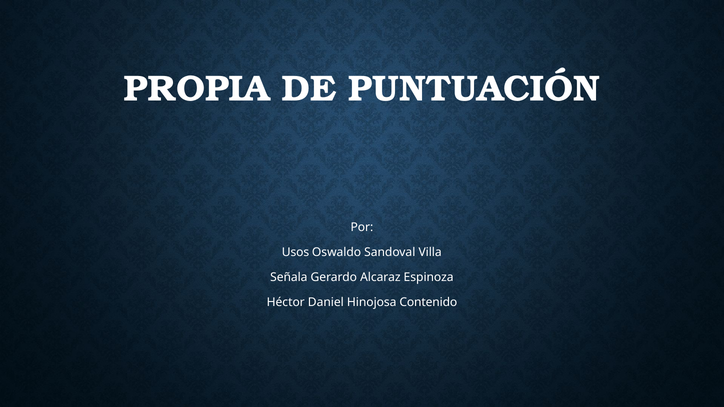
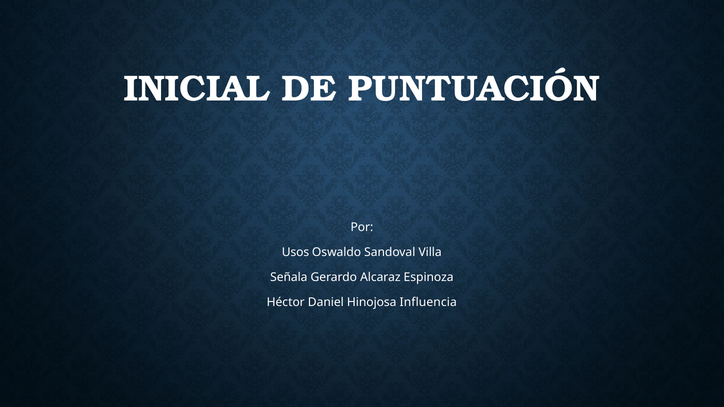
PROPIA: PROPIA -> INICIAL
Contenido: Contenido -> Influencia
